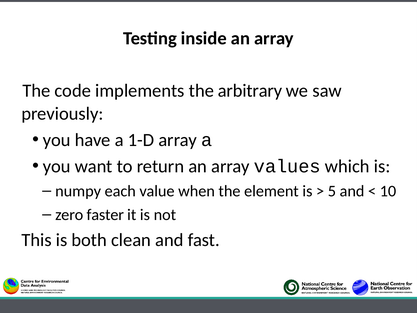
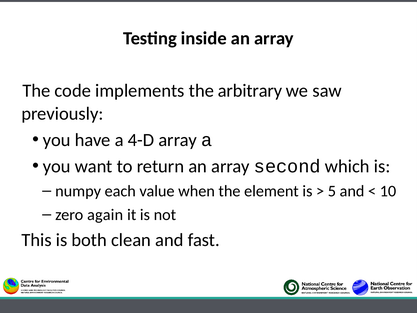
1-D: 1-D -> 4-D
values: values -> second
faster: faster -> again
